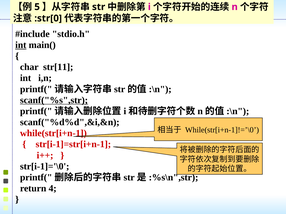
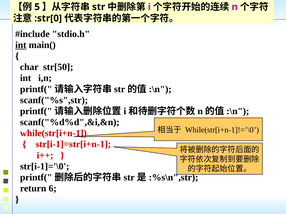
str[11: str[11 -> str[50
scanf("%s",str underline: present -> none
4: 4 -> 6
